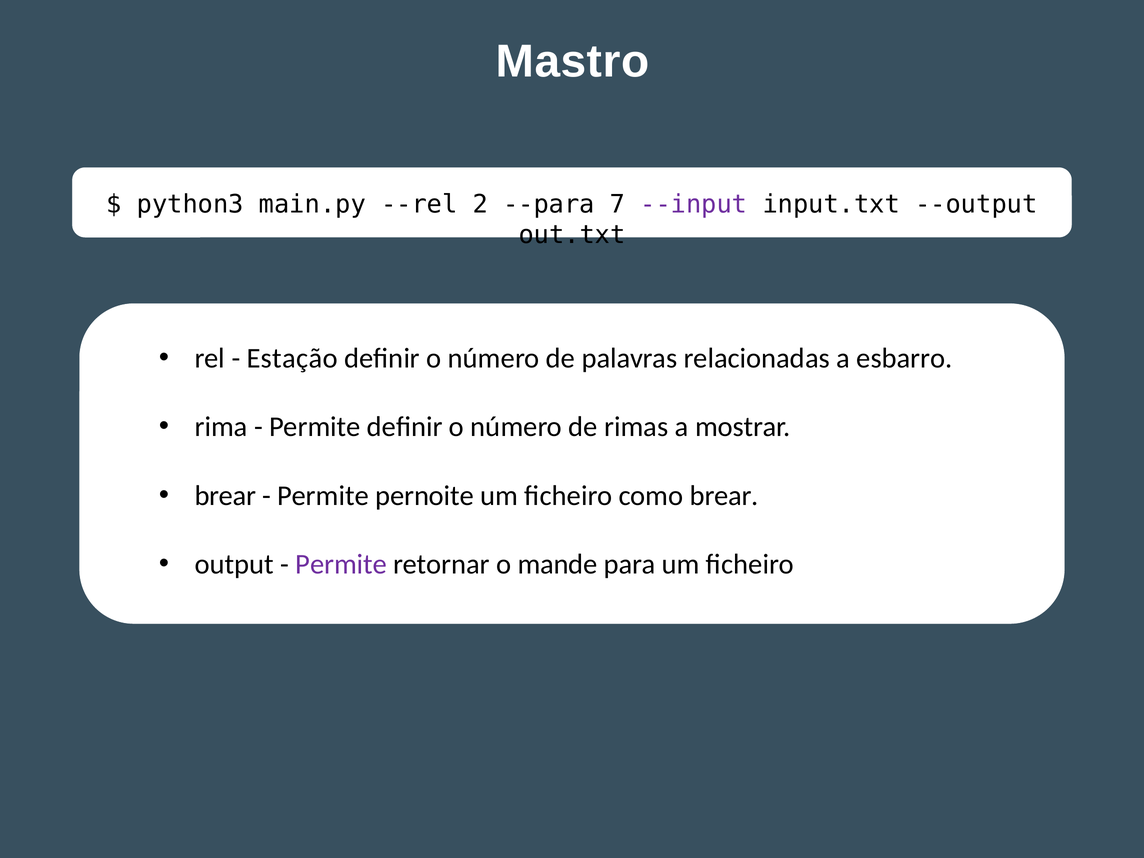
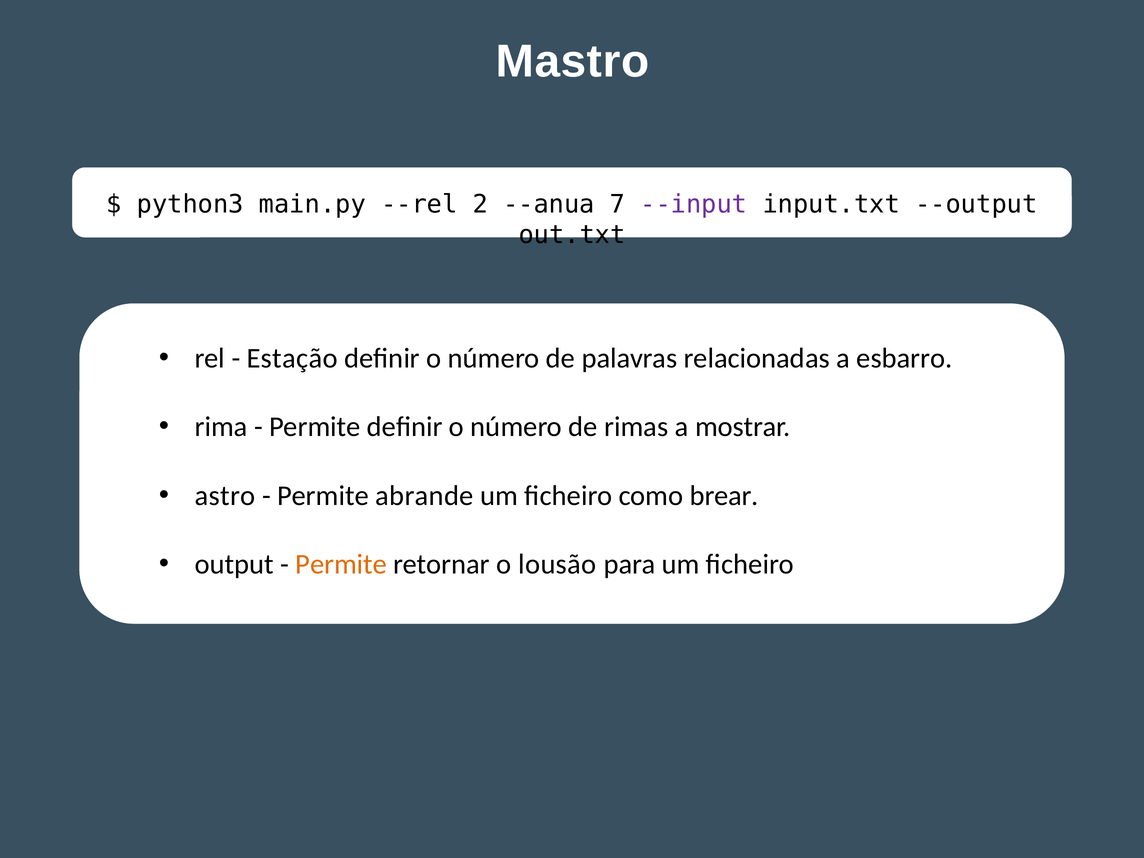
--para: --para -> --anua
brear at (225, 496): brear -> astro
pernoite: pernoite -> abrande
Permite at (341, 564) colour: purple -> orange
mande: mande -> lousão
